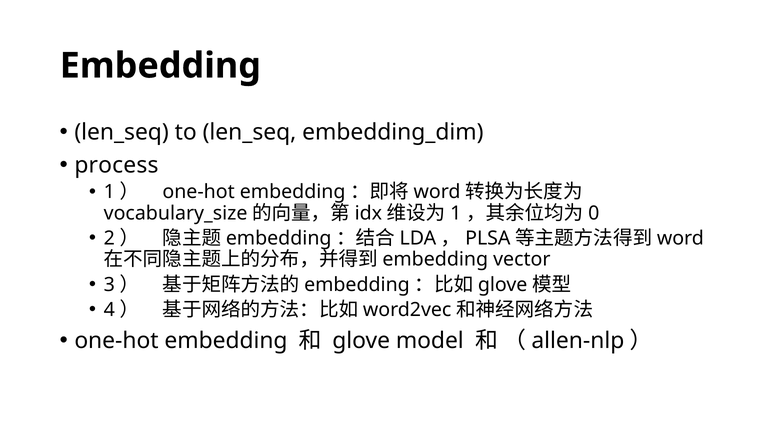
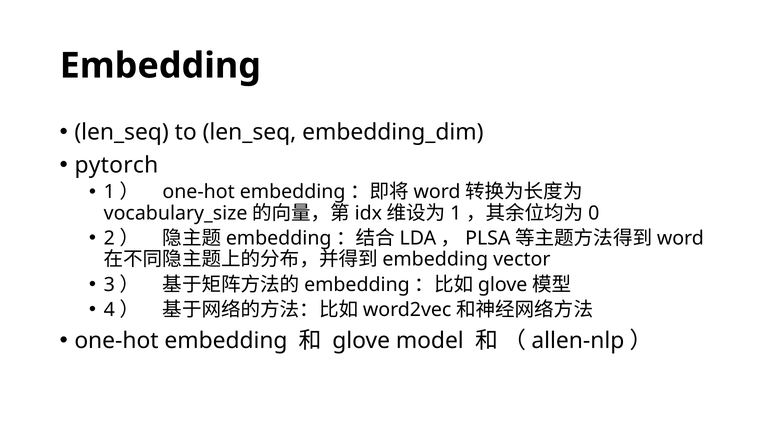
process: process -> pytorch
